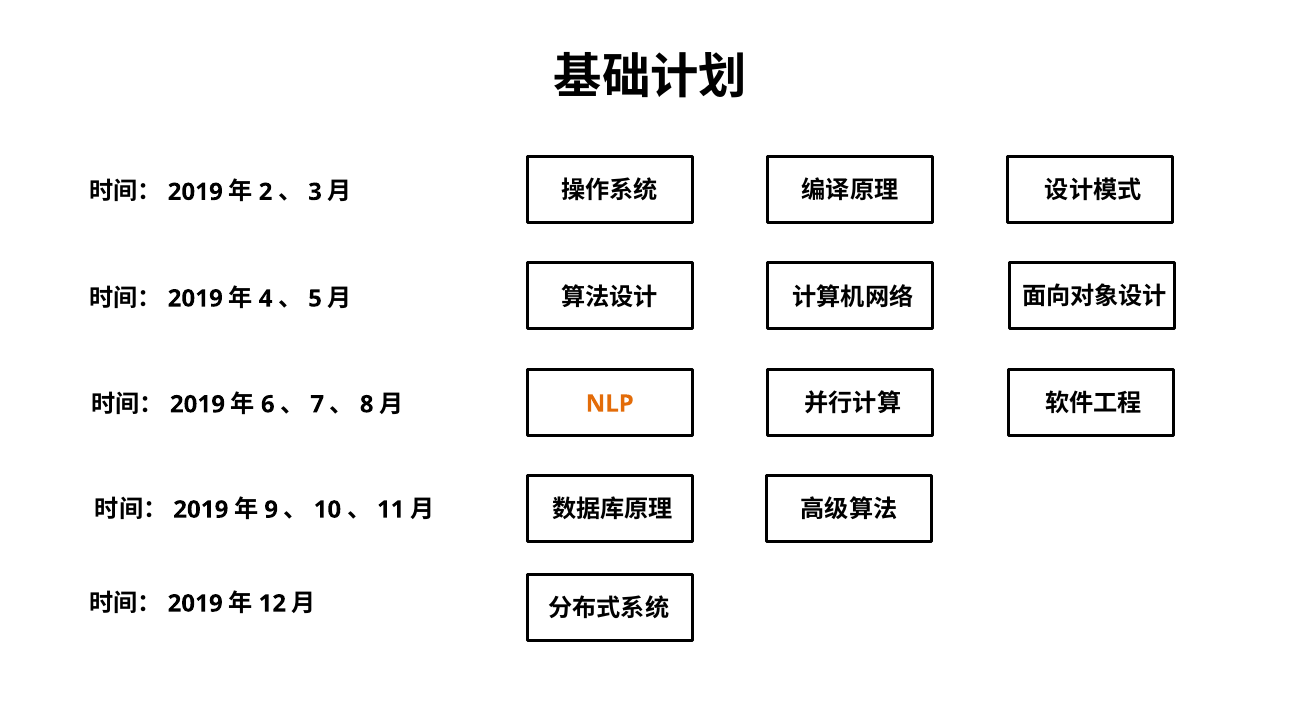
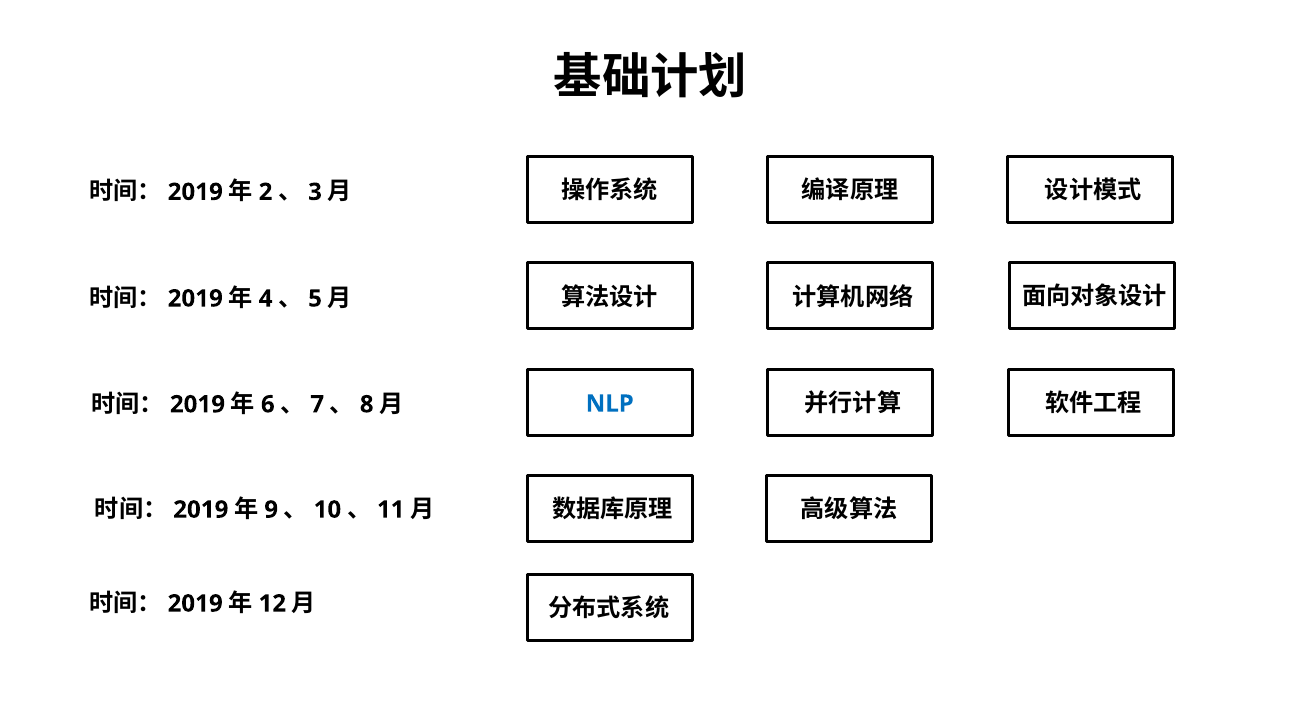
NLP colour: orange -> blue
